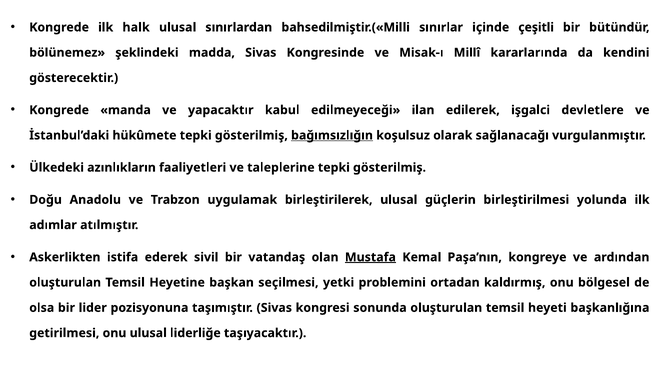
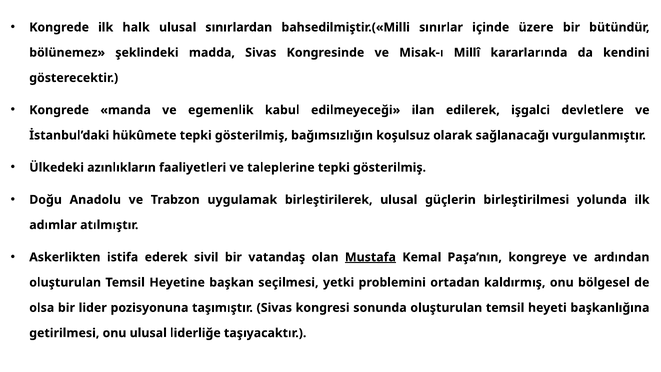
çeşitli: çeşitli -> üzere
yapacaktır: yapacaktır -> egemenlik
bağımsızlığın underline: present -> none
